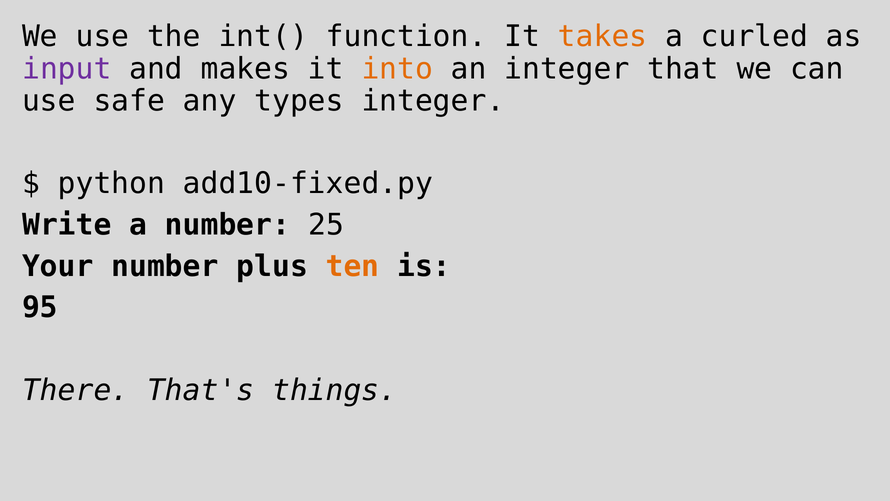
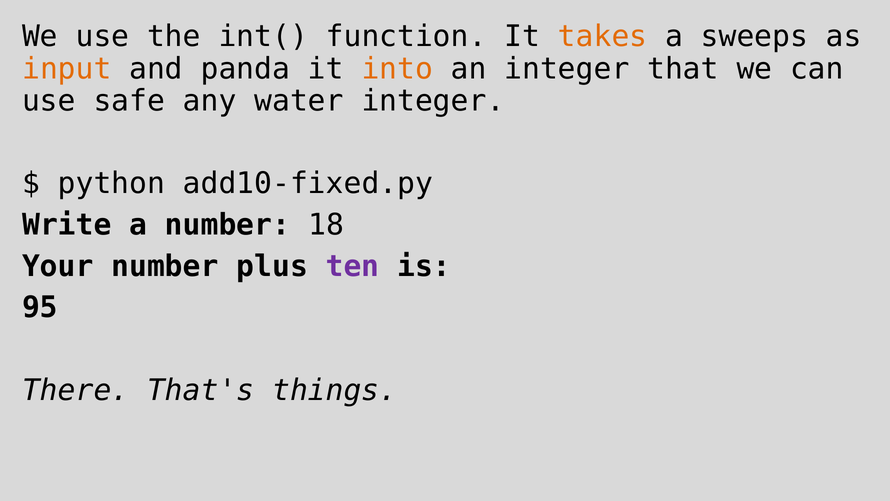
curled: curled -> sweeps
input colour: purple -> orange
makes: makes -> panda
types: types -> water
25: 25 -> 18
ten colour: orange -> purple
